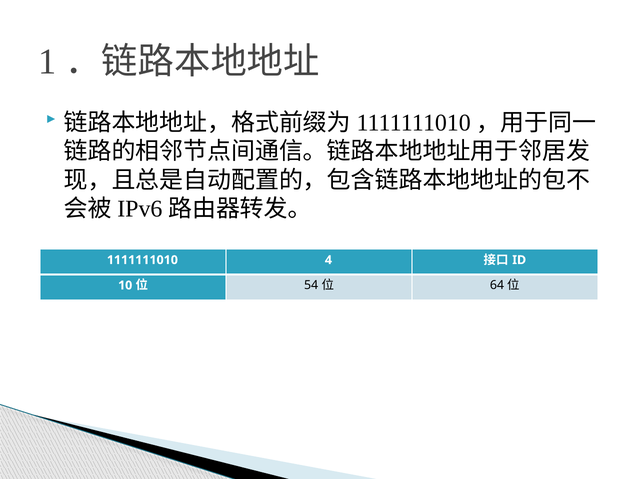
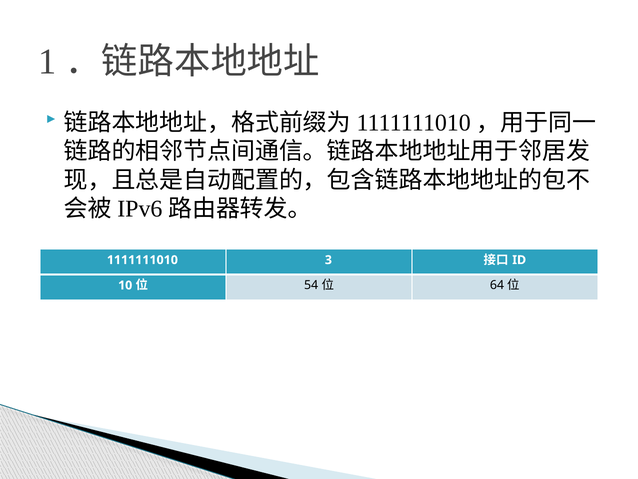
4: 4 -> 3
